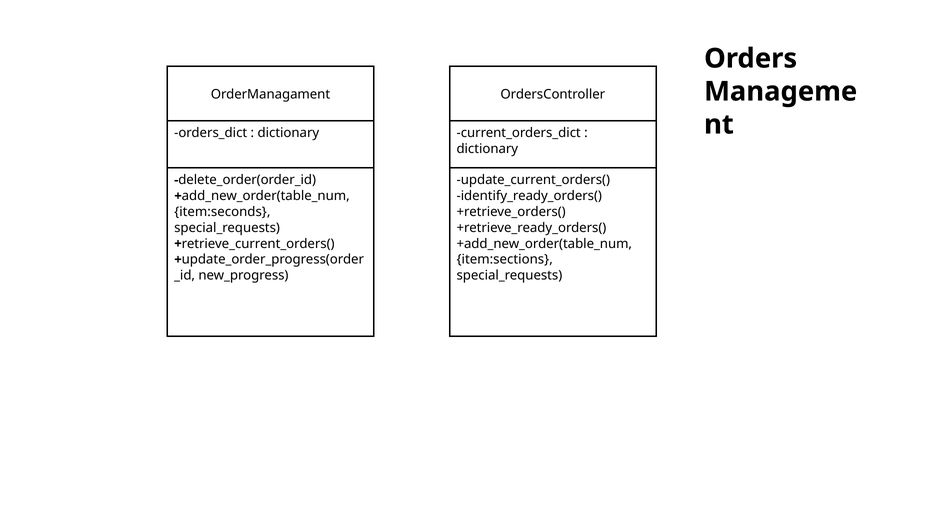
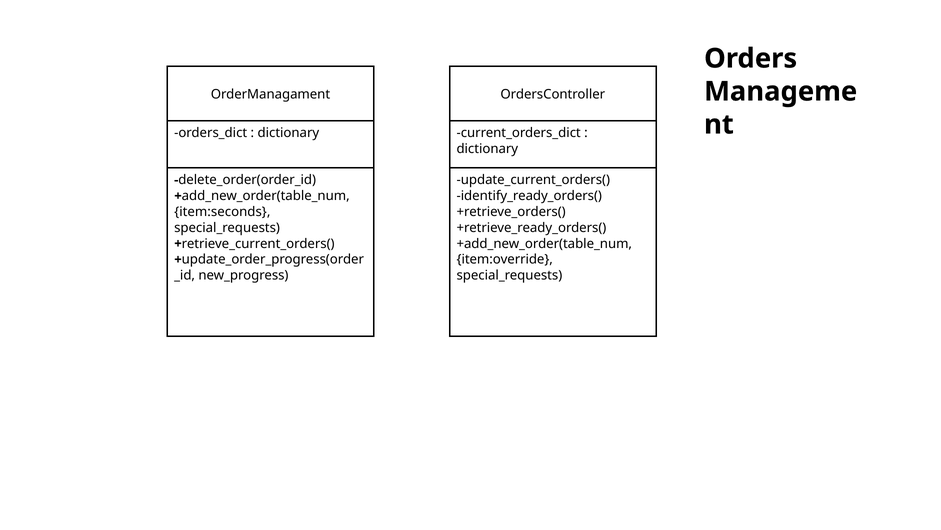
item:sections: item:sections -> item:override
